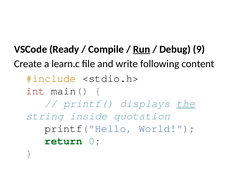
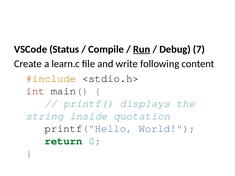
Ready: Ready -> Status
9: 9 -> 7
the underline: present -> none
